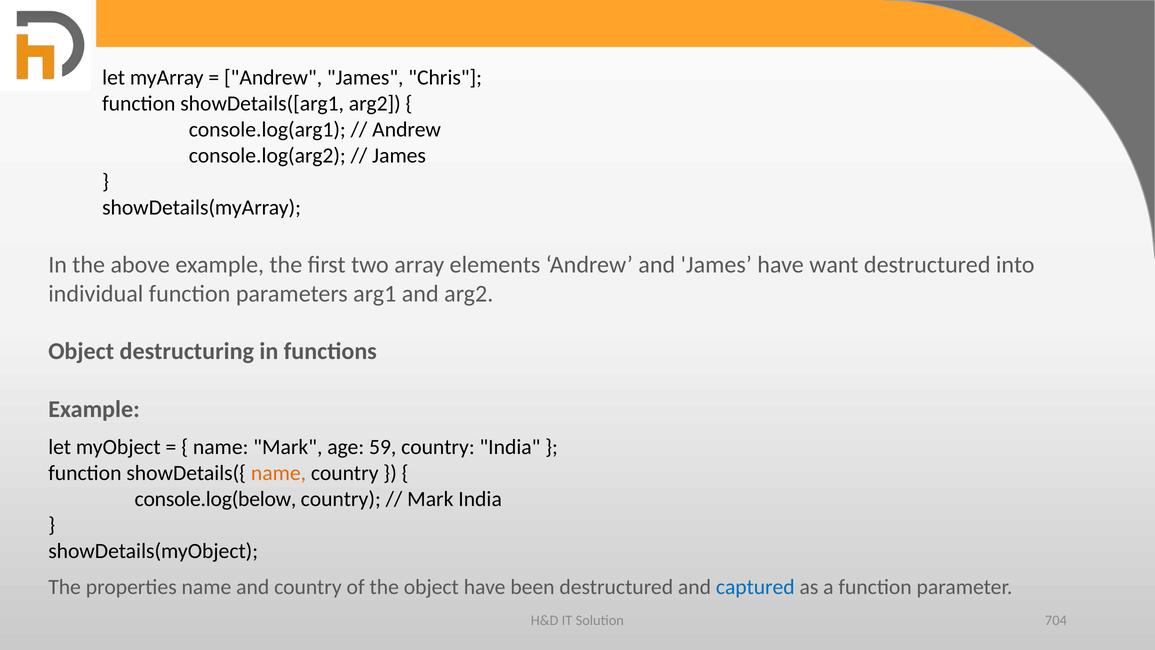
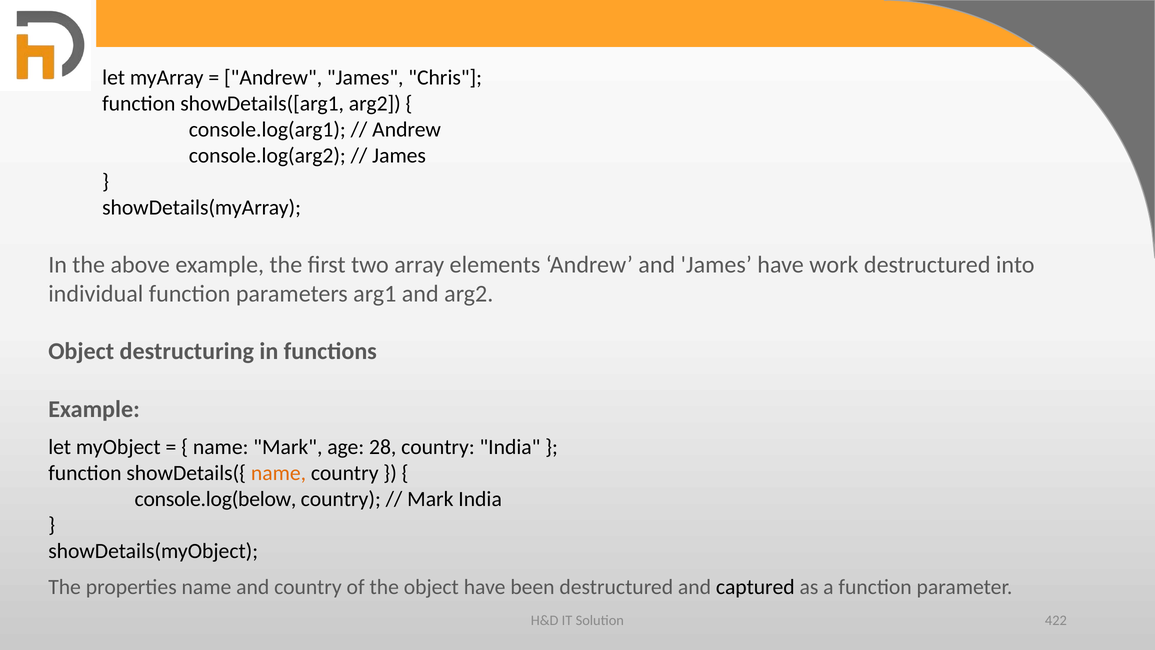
want: want -> work
59: 59 -> 28
captured colour: blue -> black
704: 704 -> 422
